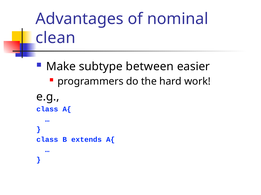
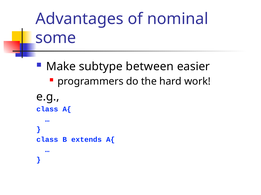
clean: clean -> some
